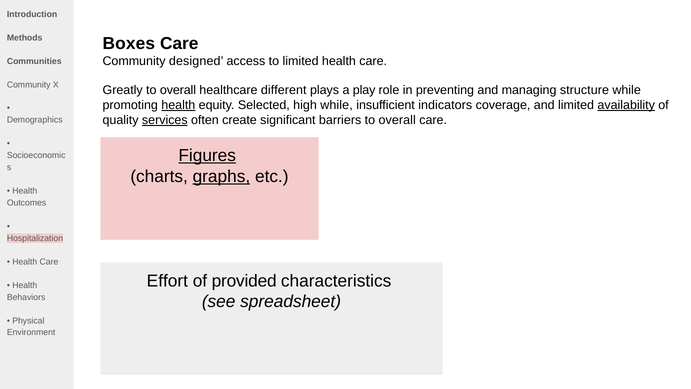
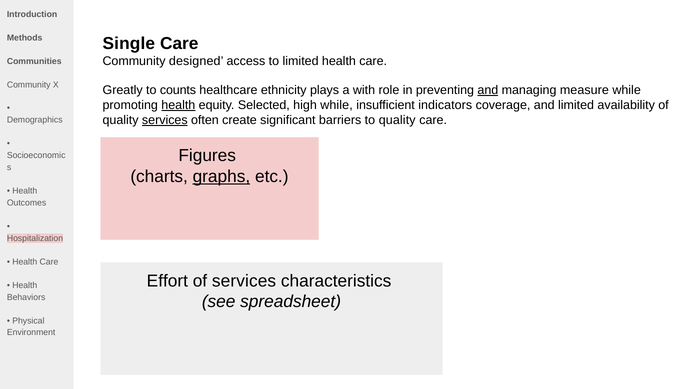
Boxes: Boxes -> Single
overall at (178, 90): overall -> counts
different: different -> ethnicity
play: play -> with
and at (488, 90) underline: none -> present
structure: structure -> measure
availability underline: present -> none
barriers to overall: overall -> quality
Figures underline: present -> none
of provided: provided -> services
